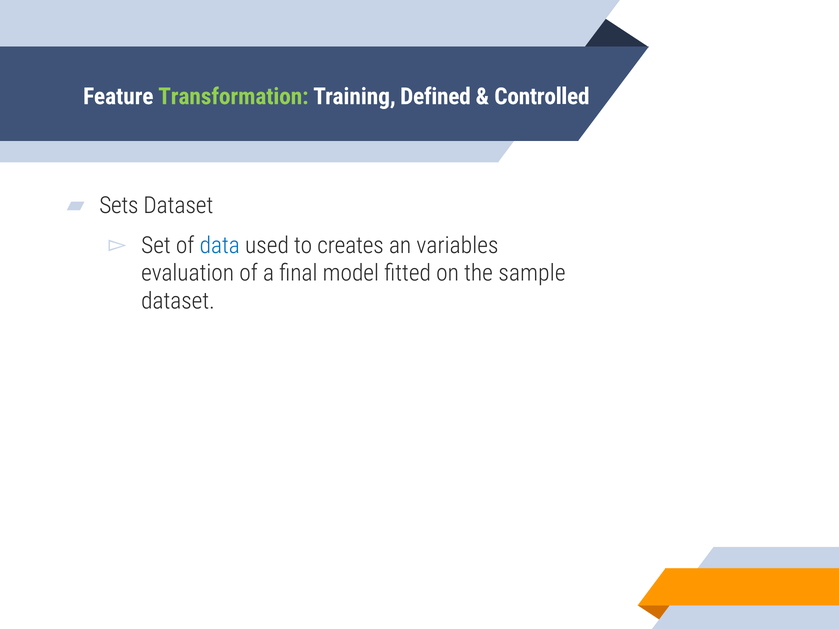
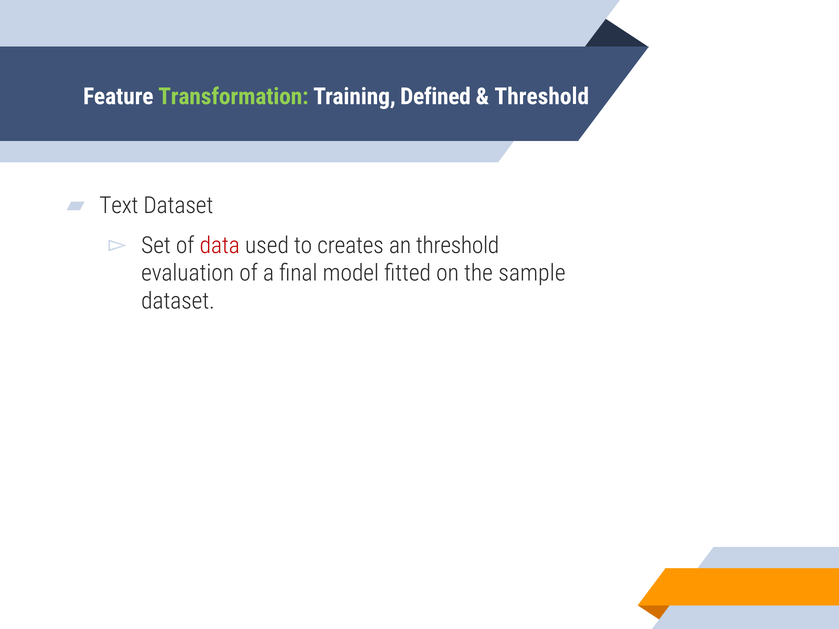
Controlled at (542, 97): Controlled -> Threshold
Sets: Sets -> Text
data colour: blue -> red
an variables: variables -> threshold
